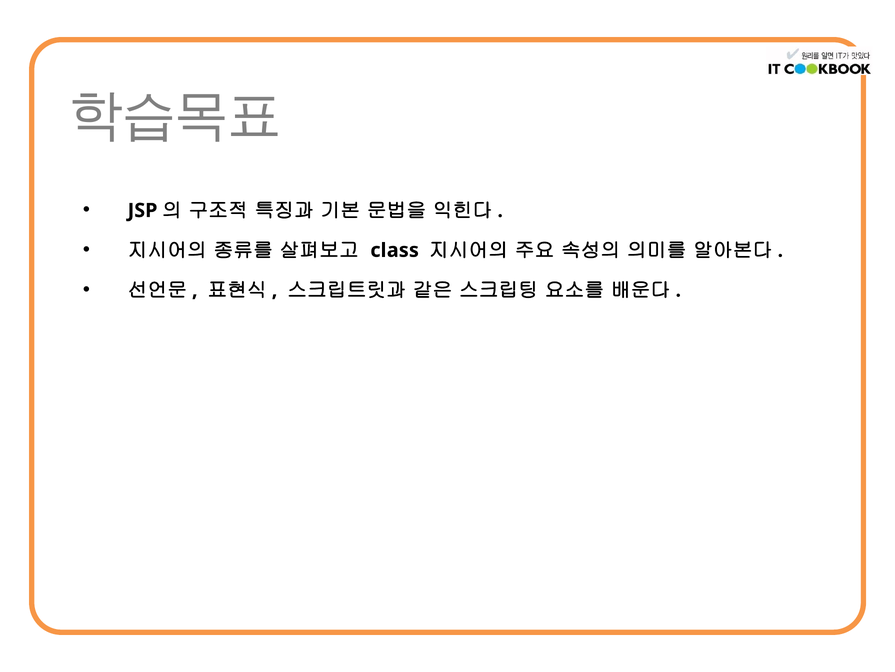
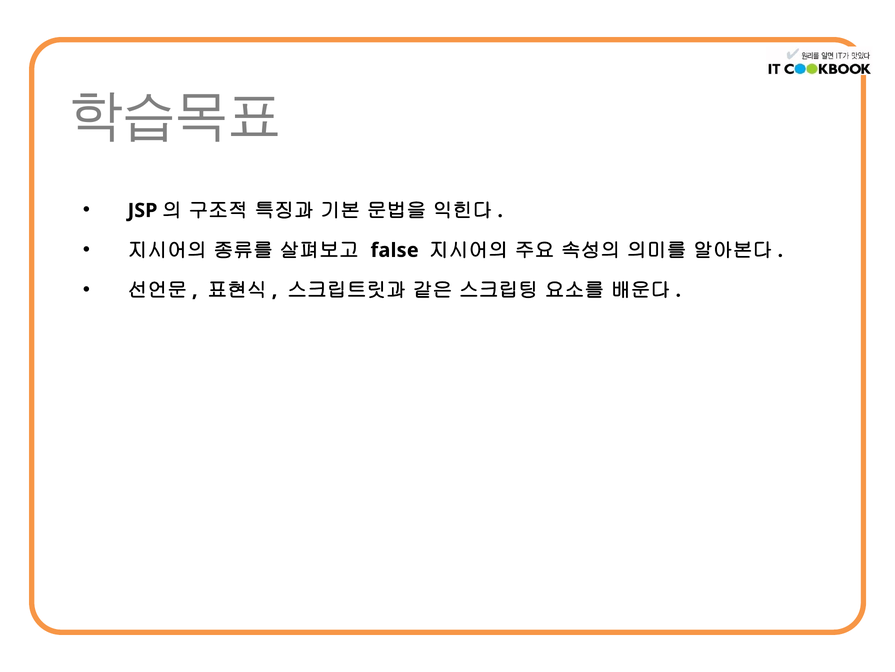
class: class -> false
